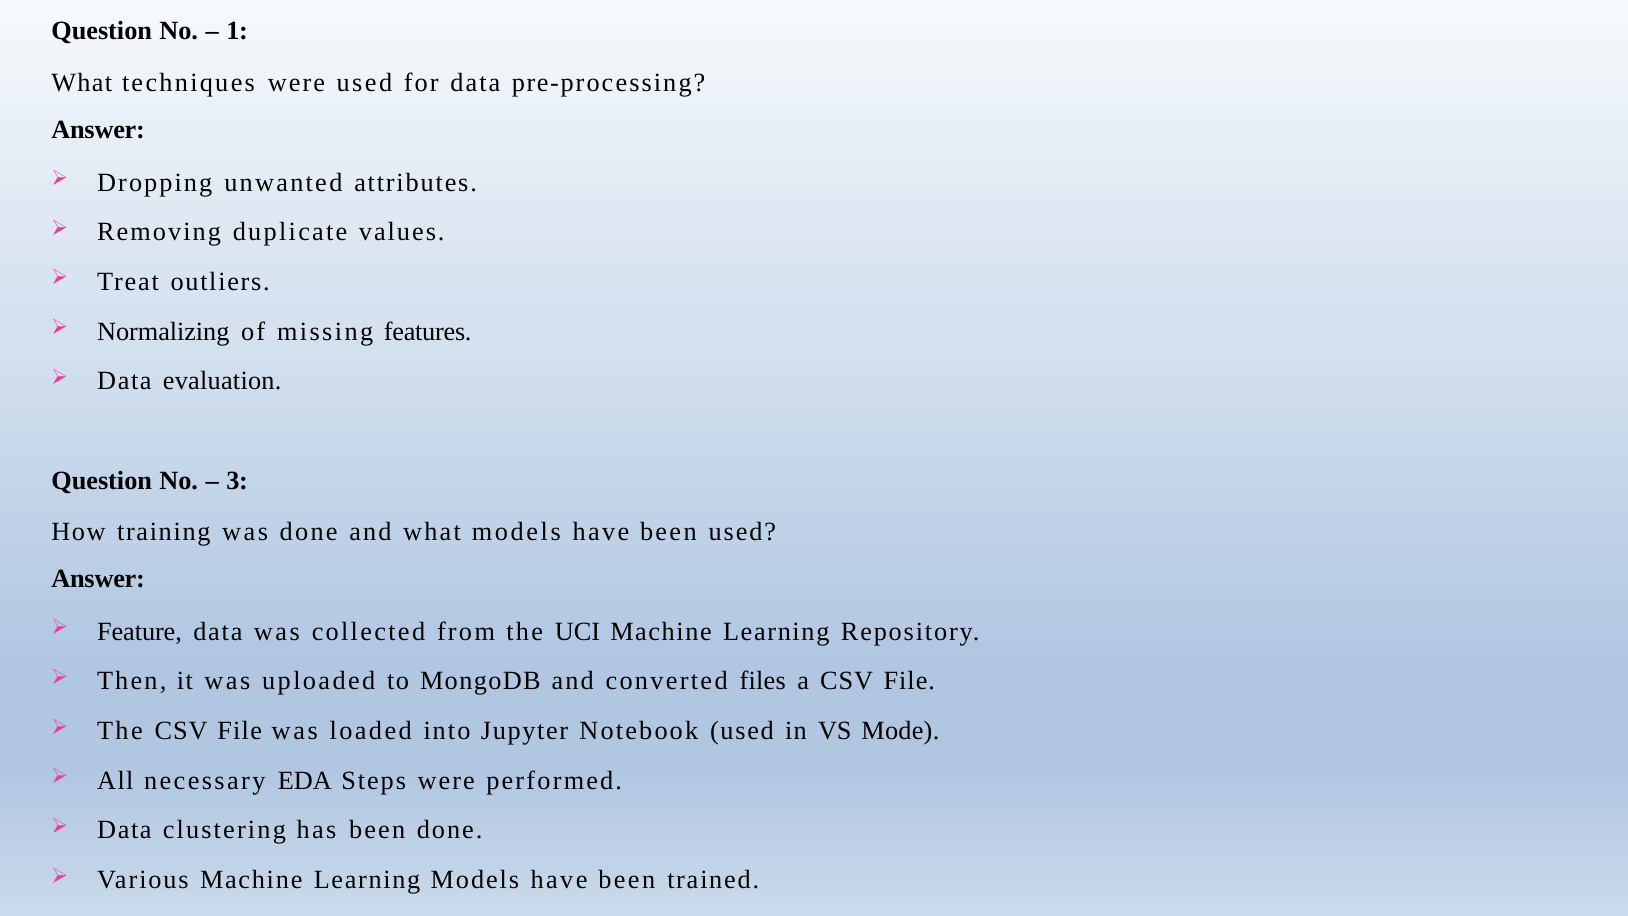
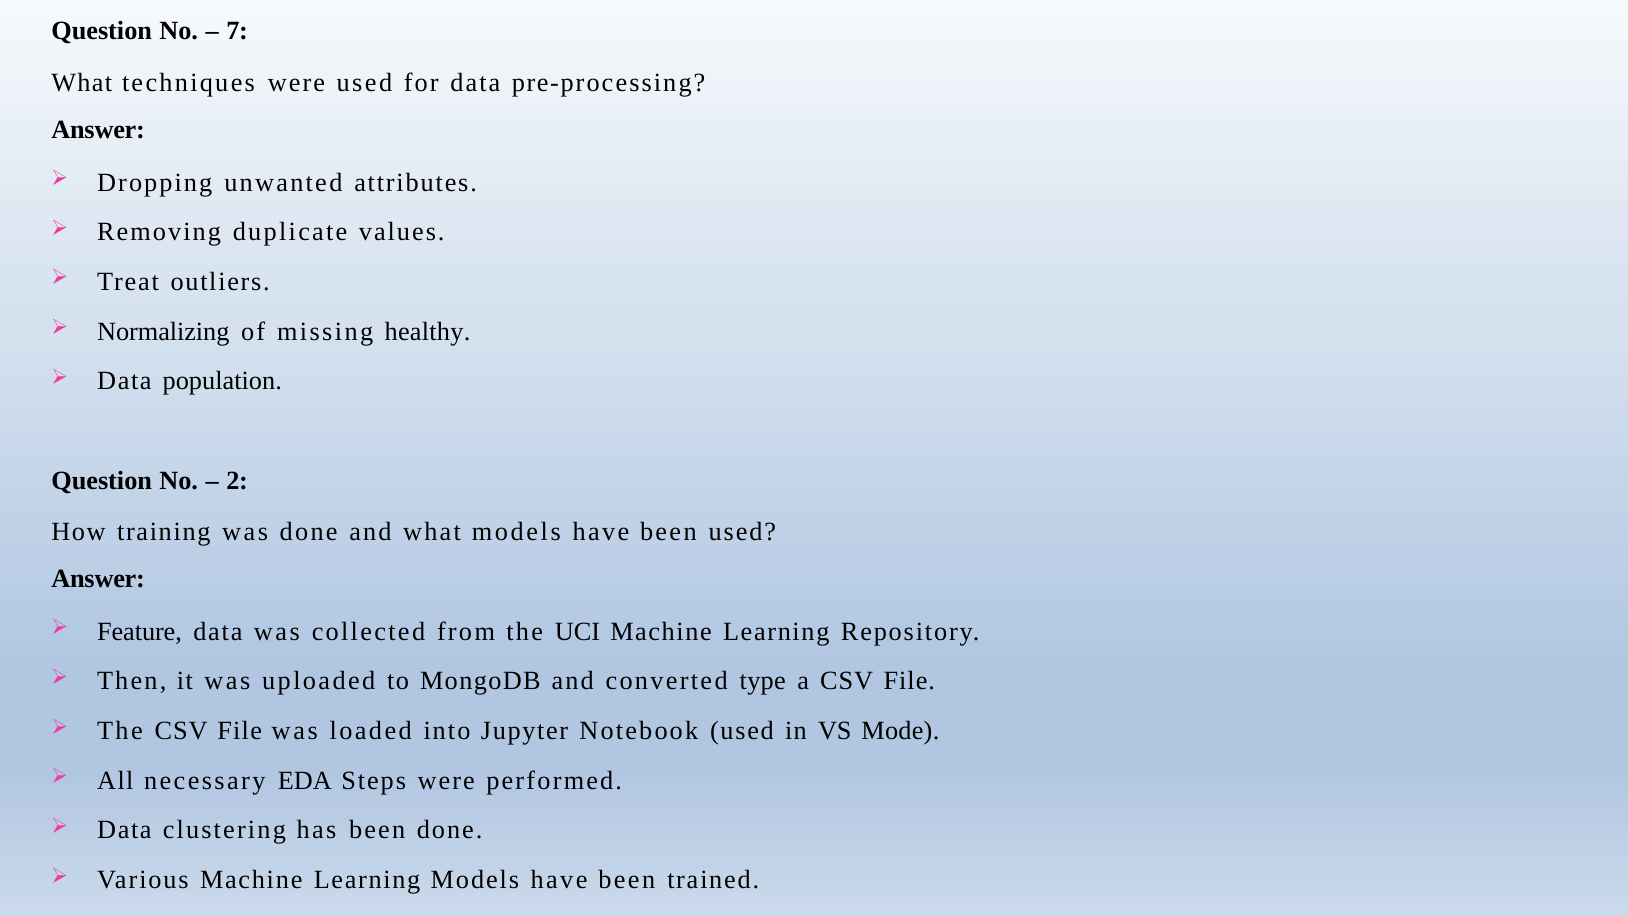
1: 1 -> 7
features: features -> healthy
evaluation: evaluation -> population
3: 3 -> 2
files: files -> type
